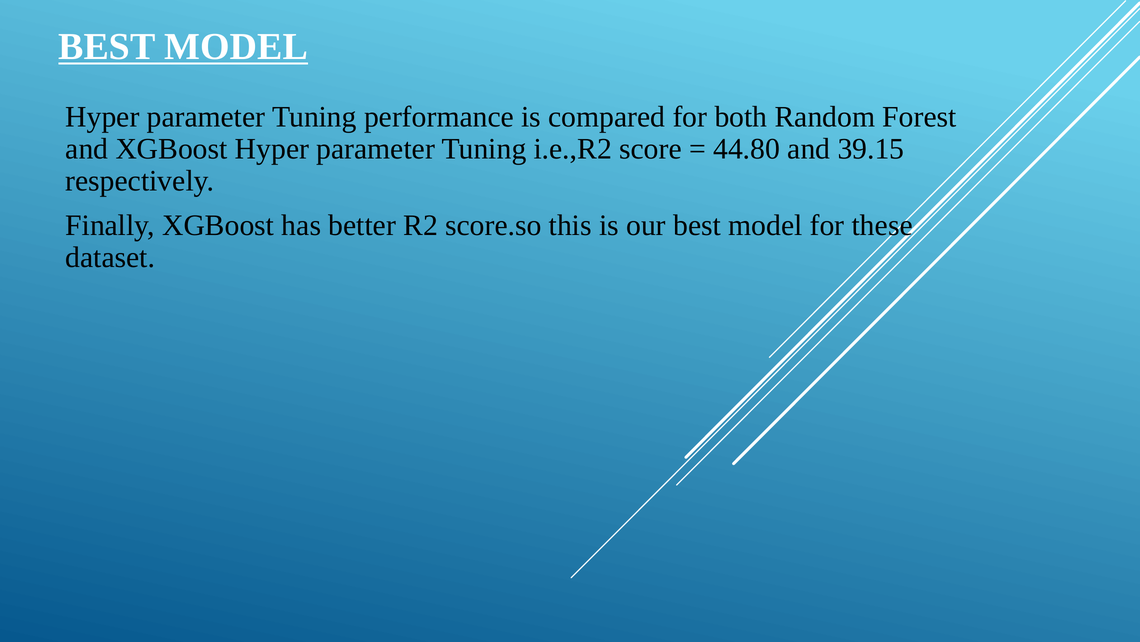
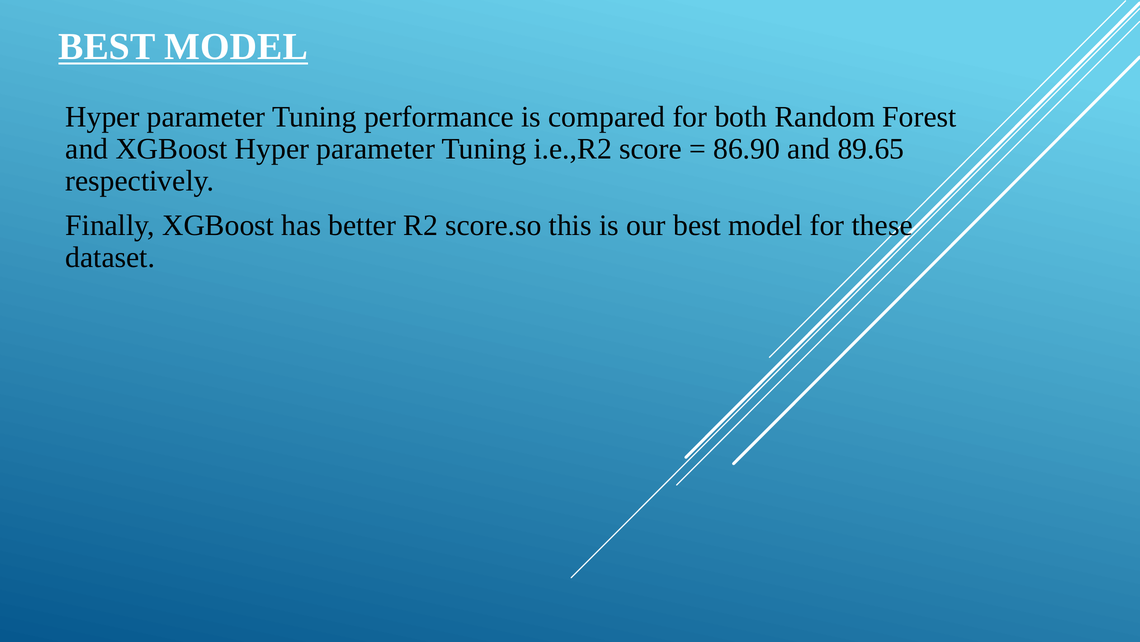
44.80: 44.80 -> 86.90
39.15: 39.15 -> 89.65
